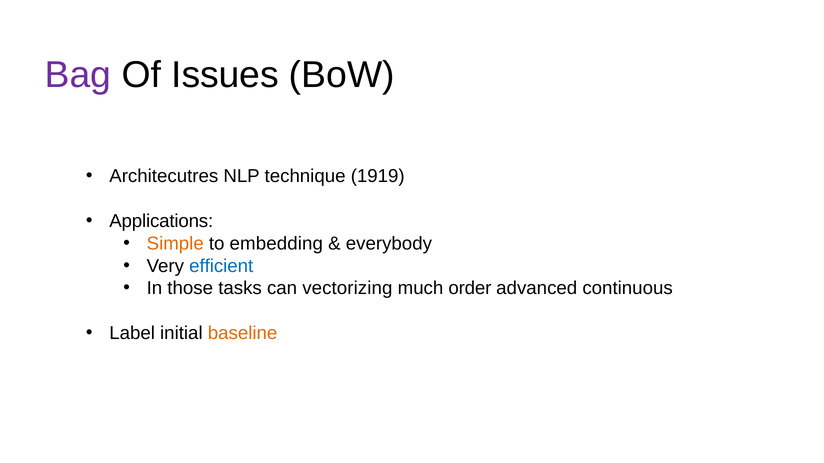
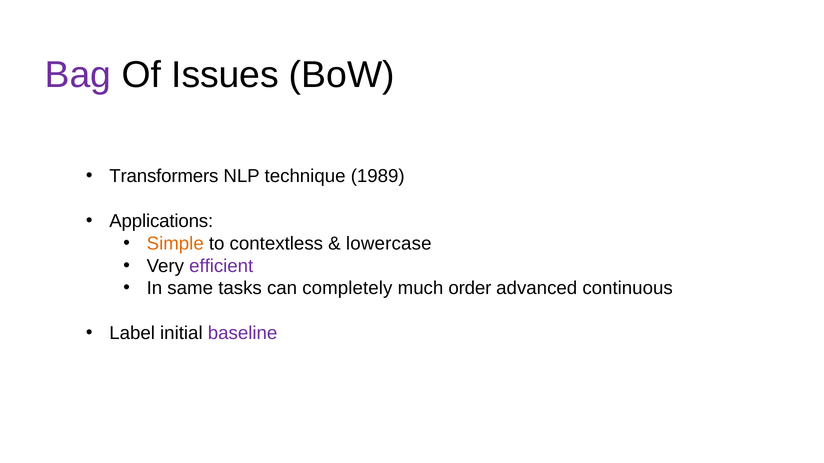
Architecutres: Architecutres -> Transformers
1919: 1919 -> 1989
embedding: embedding -> contextless
everybody: everybody -> lowercase
efficient colour: blue -> purple
those: those -> same
vectorizing: vectorizing -> completely
baseline colour: orange -> purple
